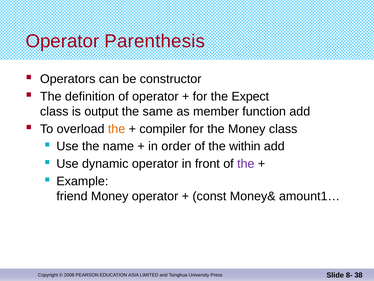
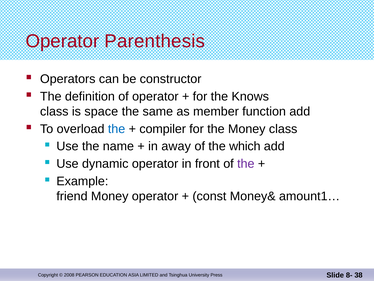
Expect: Expect -> Knows
output: output -> space
the at (117, 129) colour: orange -> blue
order: order -> away
within: within -> which
